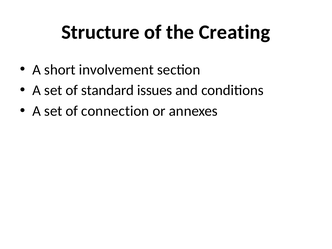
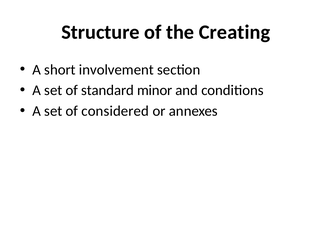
issues: issues -> minor
connection: connection -> considered
